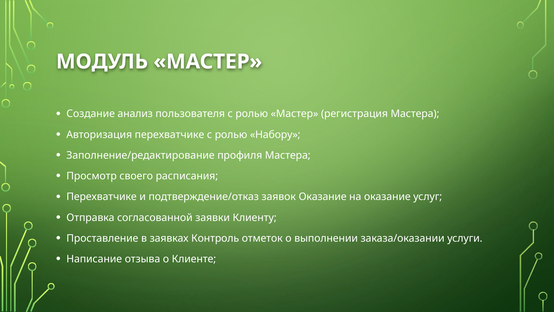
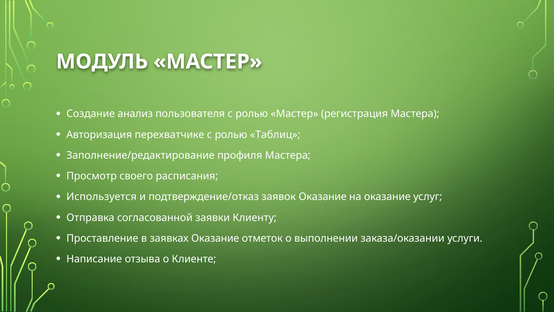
Набору: Набору -> Таблиц
Перехватчике at (102, 197): Перехватчике -> Используется
заявках Контроль: Контроль -> Оказание
